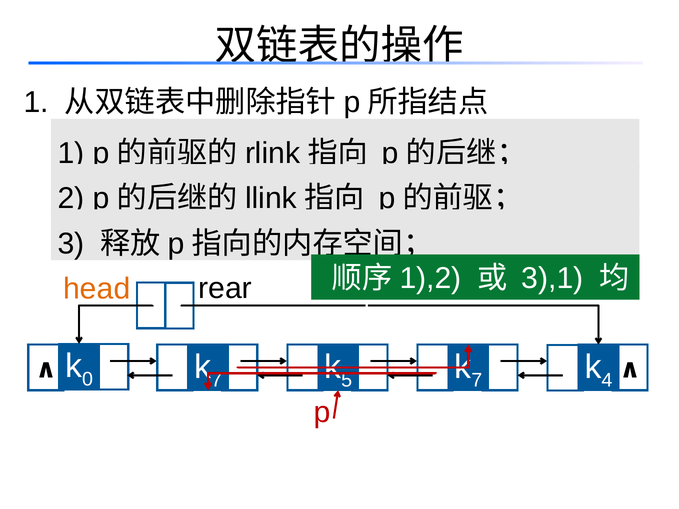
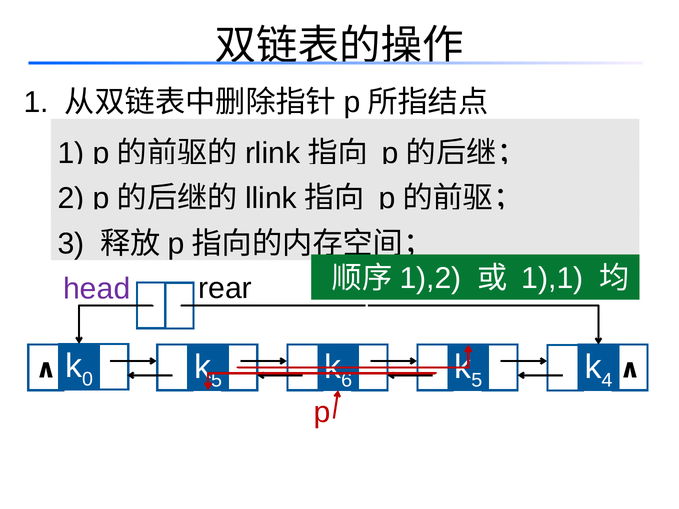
3),1: 3),1 -> 1),1
head colour: orange -> purple
7 at (217, 380): 7 -> 5
5: 5 -> 6
7 at (477, 380): 7 -> 5
